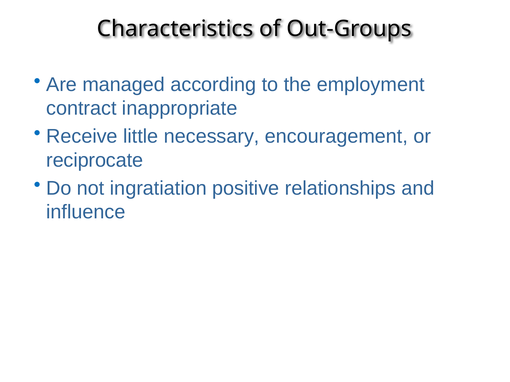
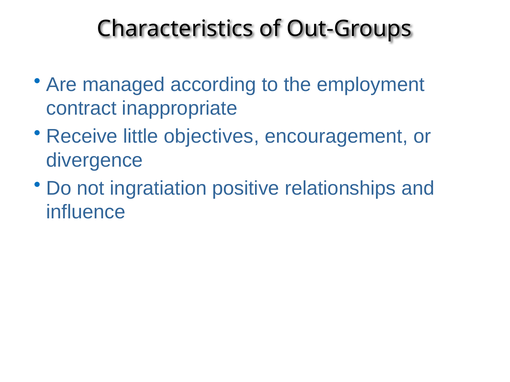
necessary: necessary -> objectives
reciprocate: reciprocate -> divergence
